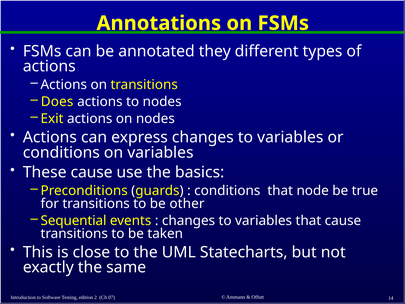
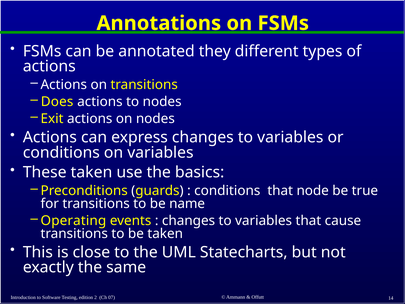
These cause: cause -> taken
other: other -> name
Sequential: Sequential -> Operating
